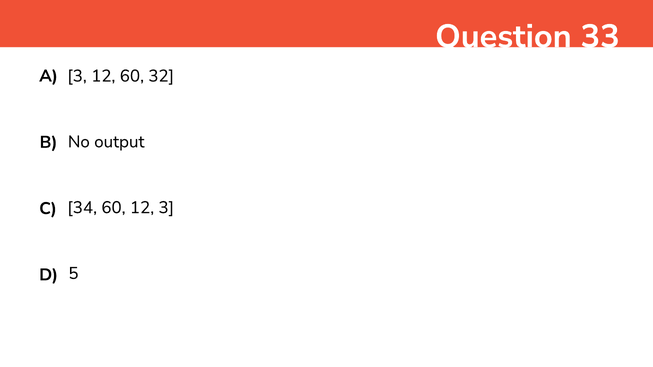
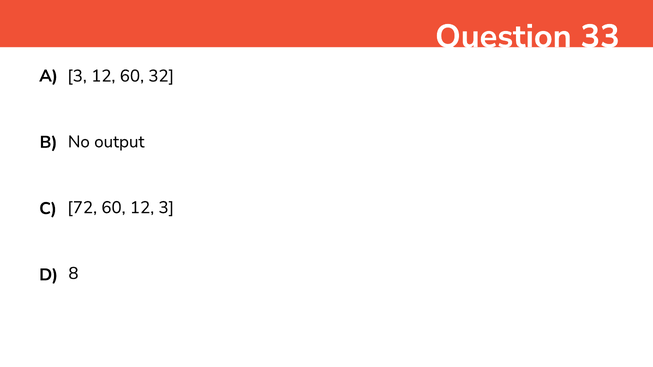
34: 34 -> 72
5: 5 -> 8
